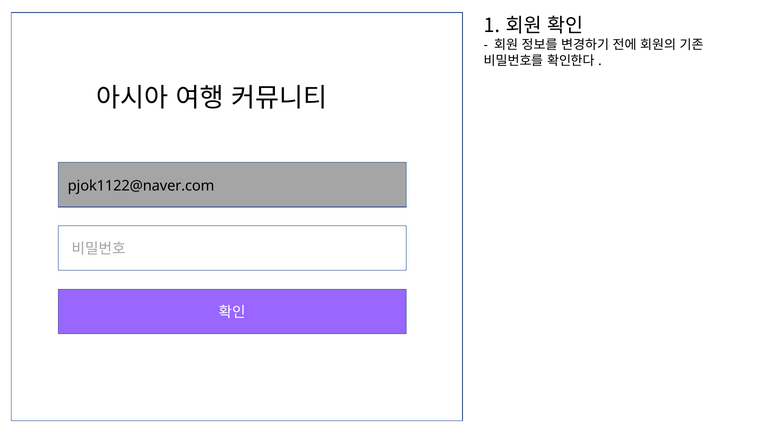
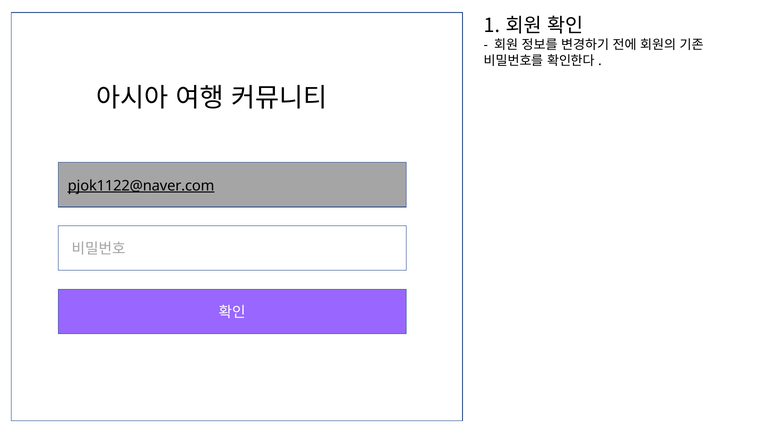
pjok1122@naver.com underline: none -> present
